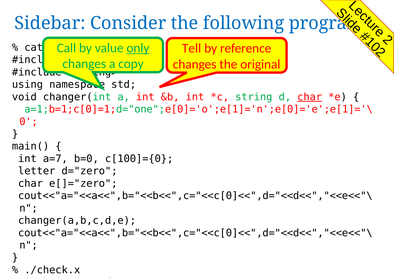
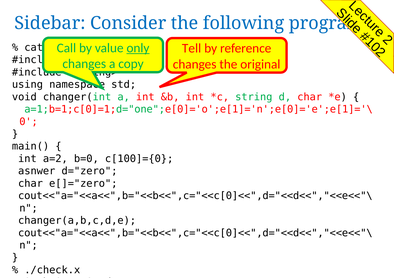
char at (310, 97) underline: present -> none
a=7: a=7 -> a=2
letter: letter -> asnwer
